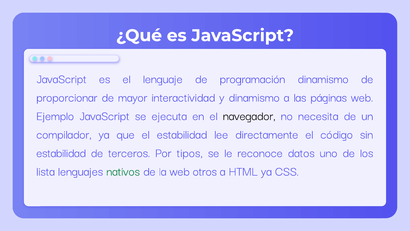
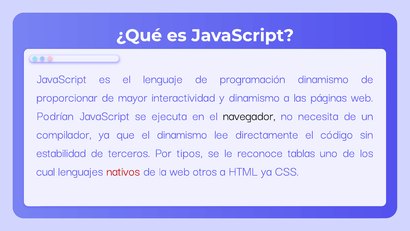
Ejemplo: Ejemplo -> Podrían
el estabilidad: estabilidad -> dinamismo
datos: datos -> tablas
lista: lista -> cual
nativos colour: green -> red
